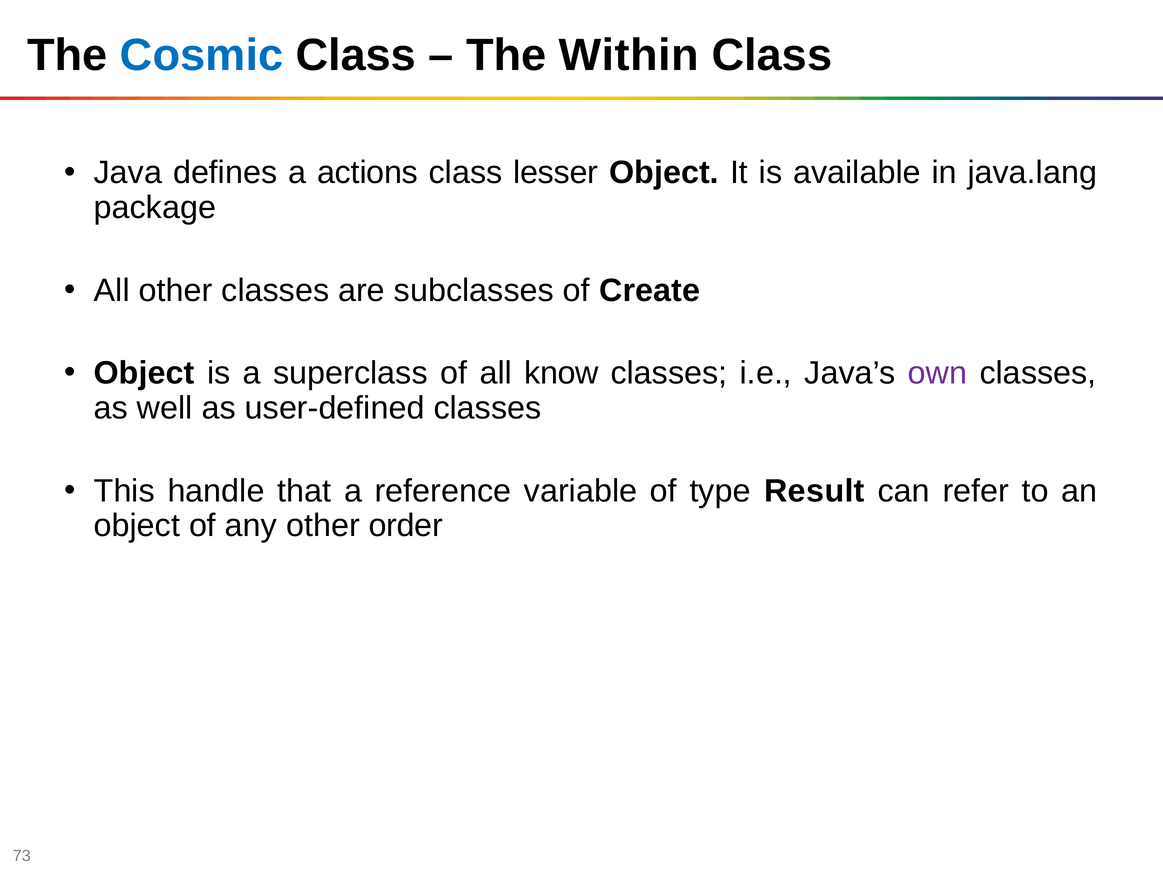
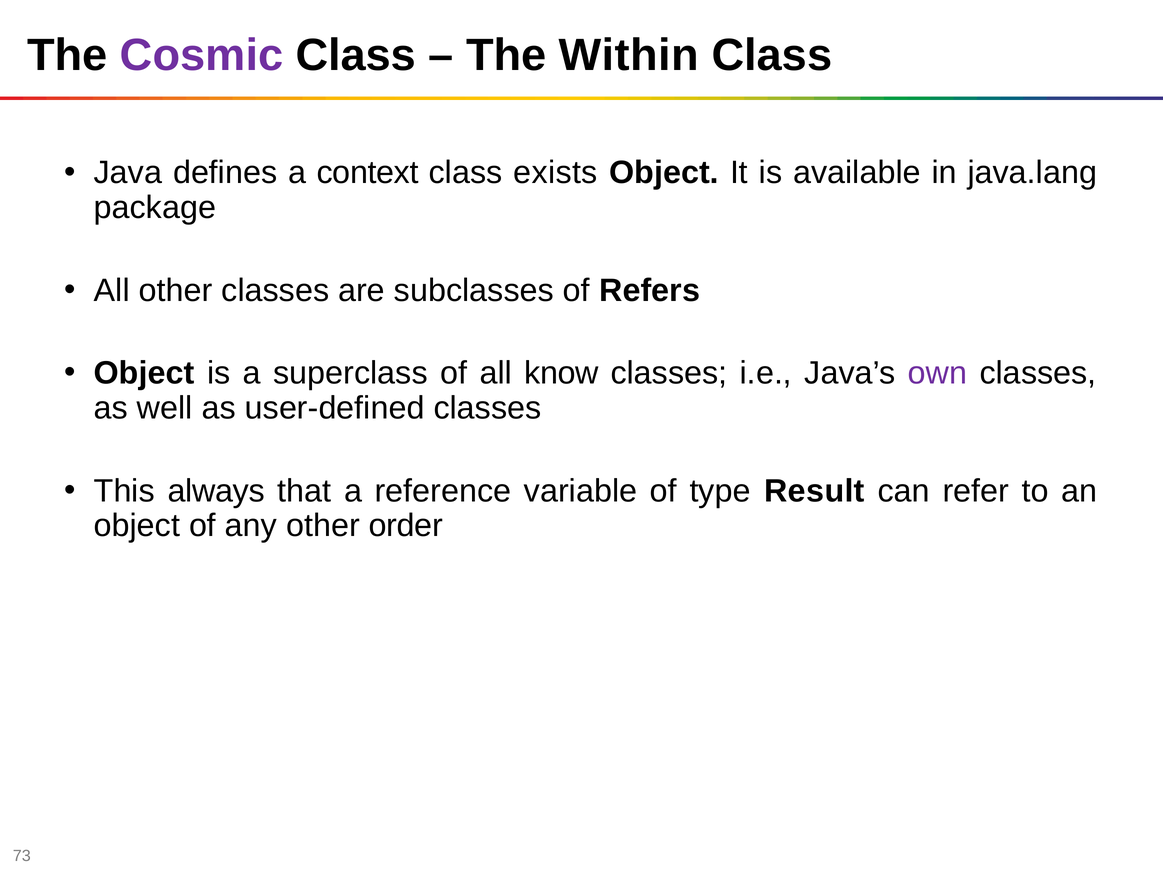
Cosmic colour: blue -> purple
actions: actions -> context
lesser: lesser -> exists
Create: Create -> Refers
handle: handle -> always
